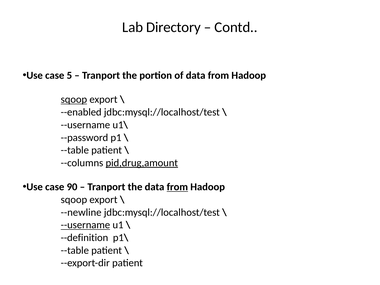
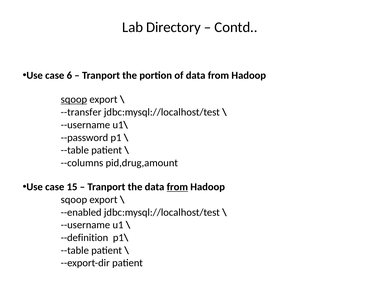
5: 5 -> 6
--enabled: --enabled -> --transfer
pid,drug,amount underline: present -> none
90: 90 -> 15
--newline: --newline -> --enabled
--username at (85, 225) underline: present -> none
